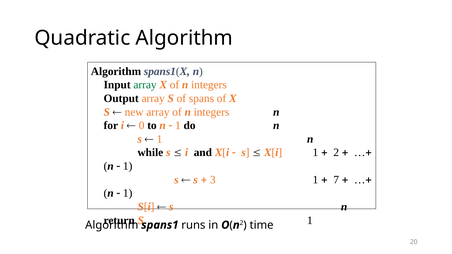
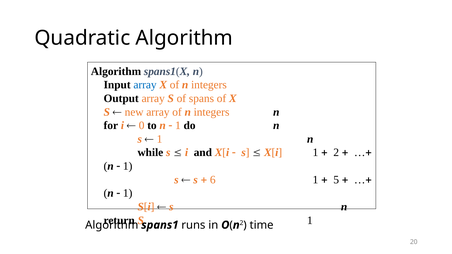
array at (145, 85) colour: green -> blue
3: 3 -> 6
7: 7 -> 5
